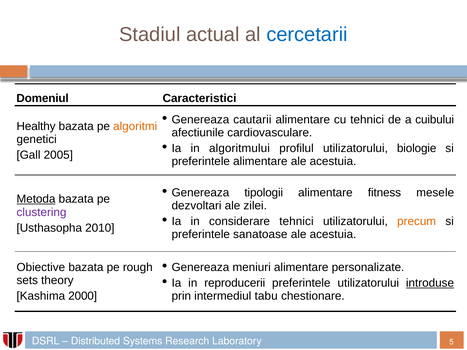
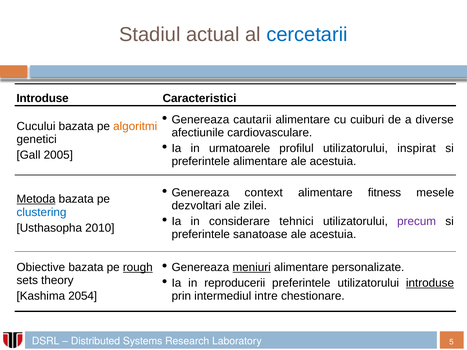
Domeniul at (43, 98): Domeniul -> Introduse
cu tehnici: tehnici -> cuiburi
cuibului: cuibului -> diverse
Healthy: Healthy -> Cucului
algoritmului: algoritmului -> urmatoarele
biologie: biologie -> inspirat
tipologii: tipologii -> context
clustering colour: purple -> blue
precum colour: orange -> purple
meniuri underline: none -> present
rough underline: none -> present
2000: 2000 -> 2054
tabu: tabu -> intre
